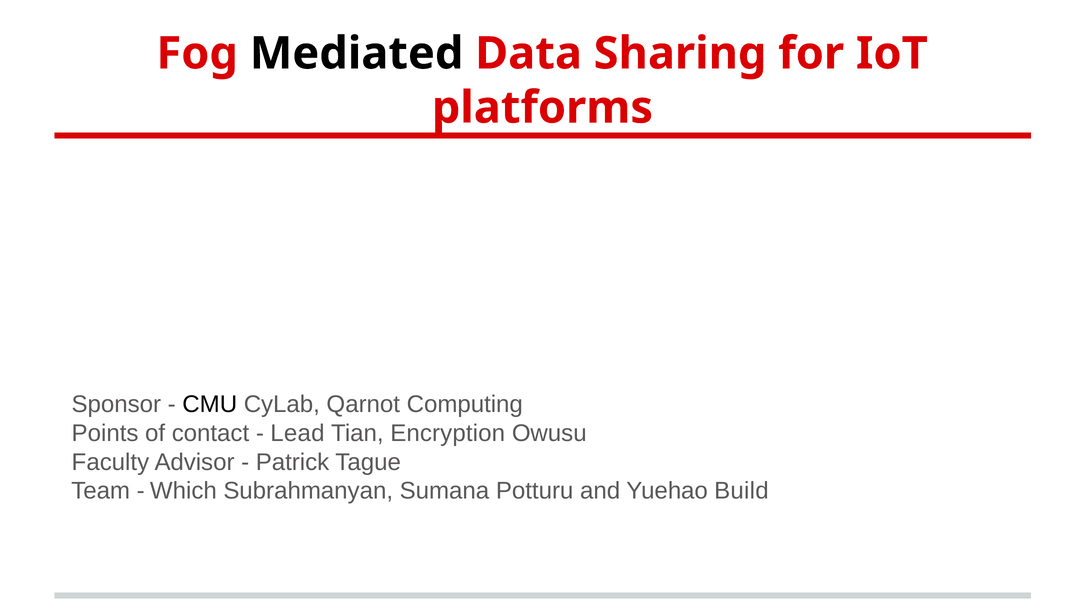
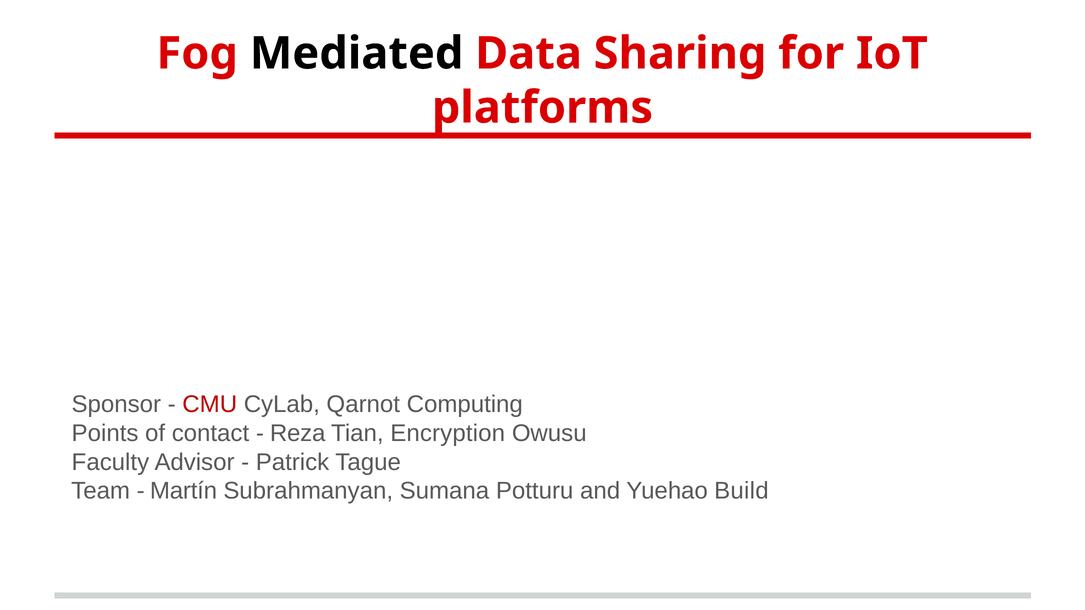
CMU colour: black -> red
Lead: Lead -> Reza
Which: Which -> Martín
